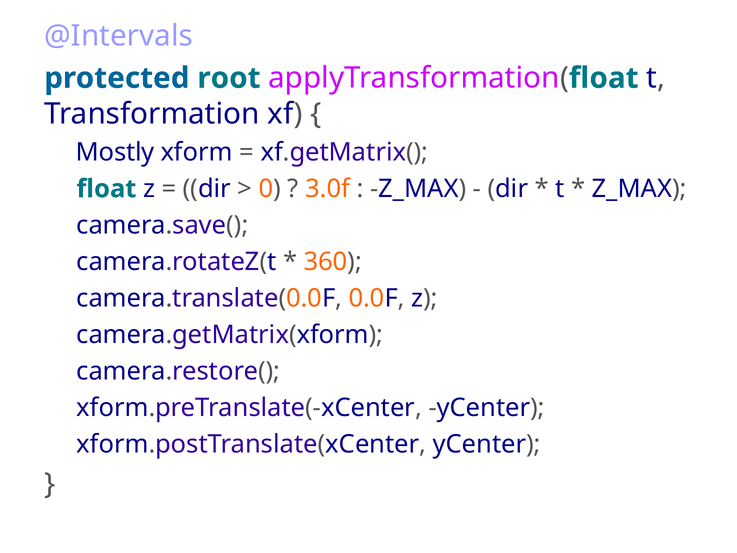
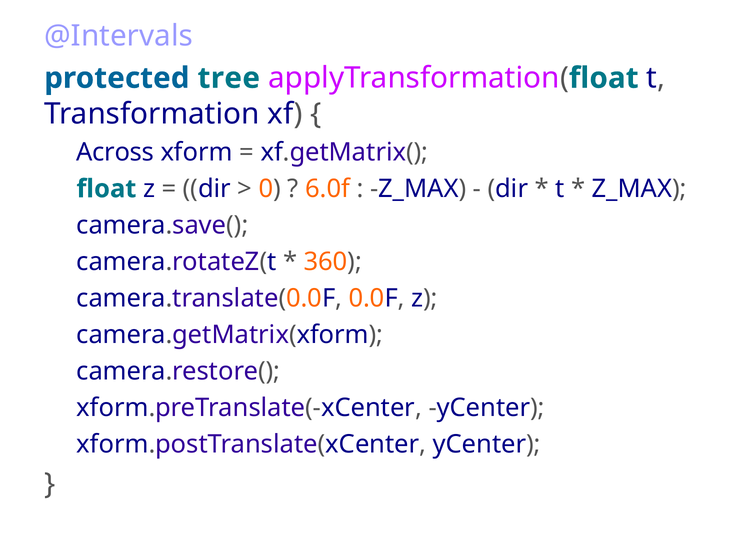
root: root -> tree
Mostly: Mostly -> Across
3.0f: 3.0f -> 6.0f
